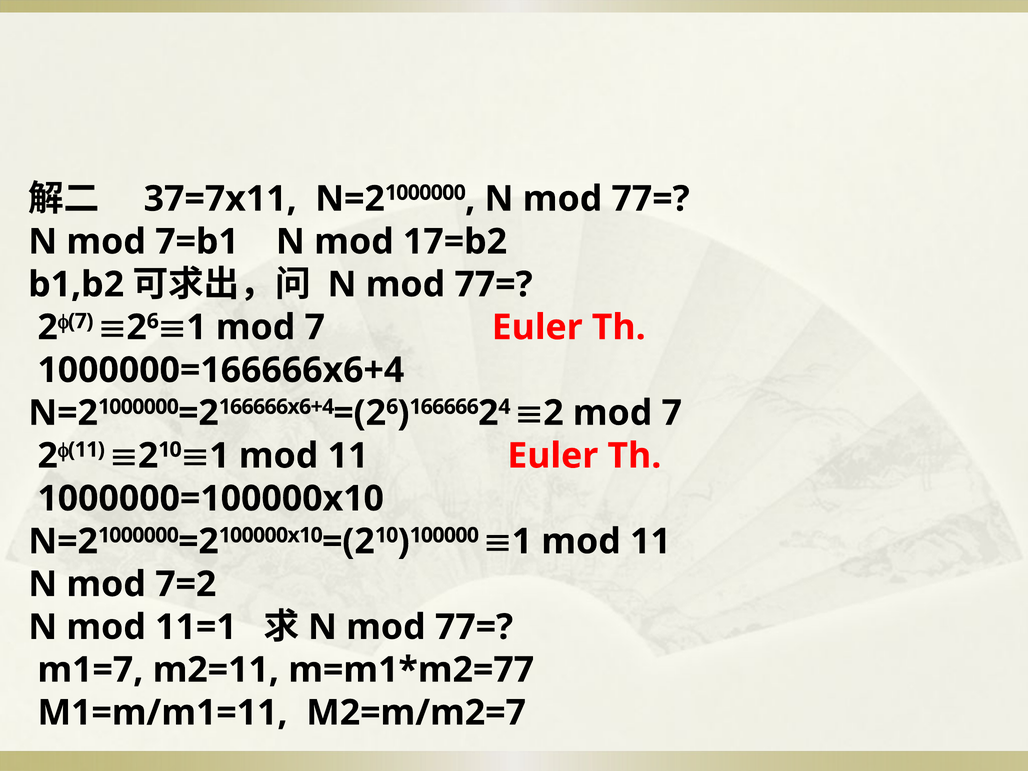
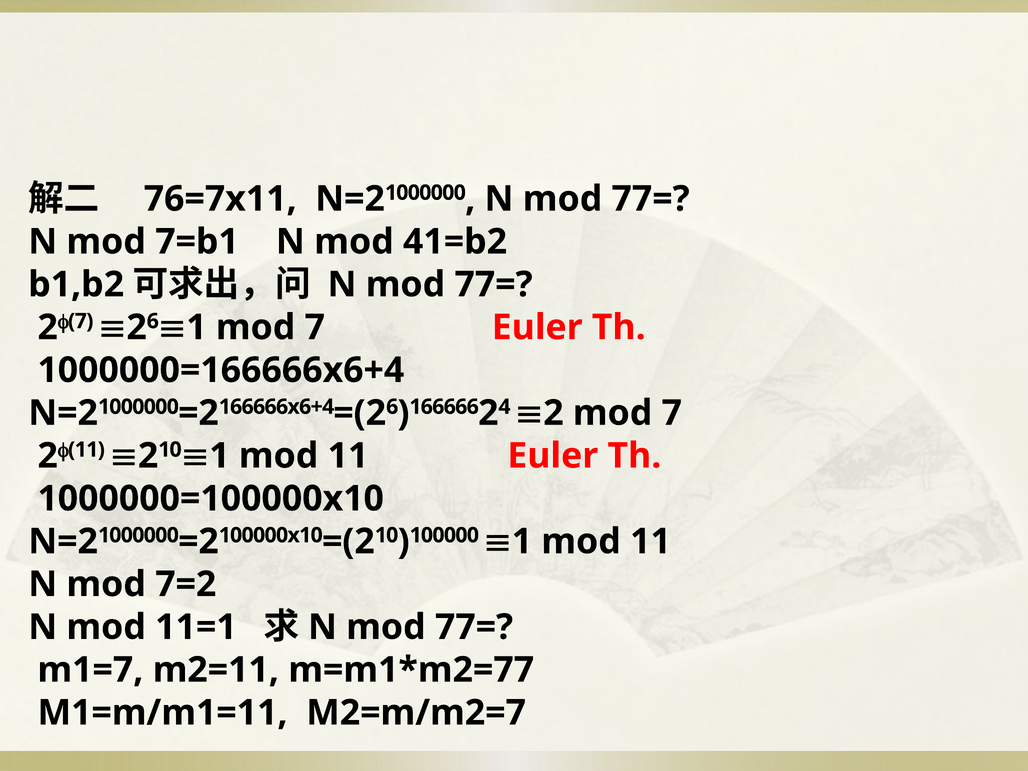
37=7x11: 37=7x11 -> 76=7x11
17=b2: 17=b2 -> 41=b2
